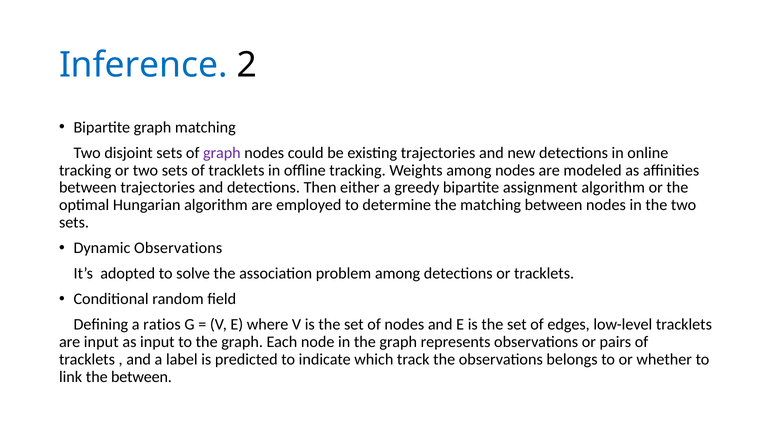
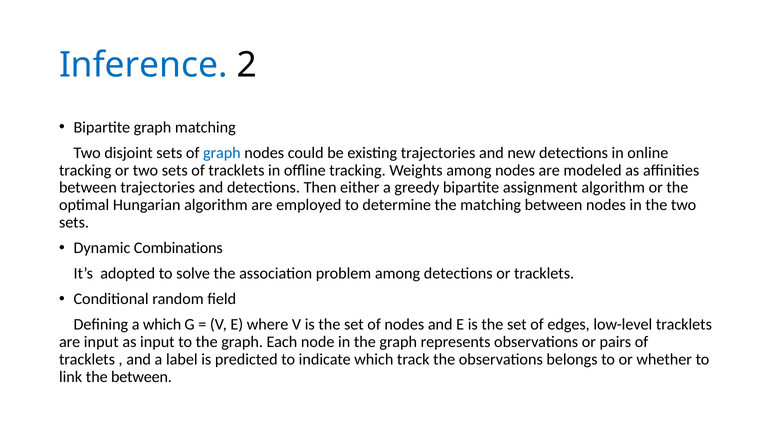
graph at (222, 153) colour: purple -> blue
Dynamic Observations: Observations -> Combinations
a ratios: ratios -> which
